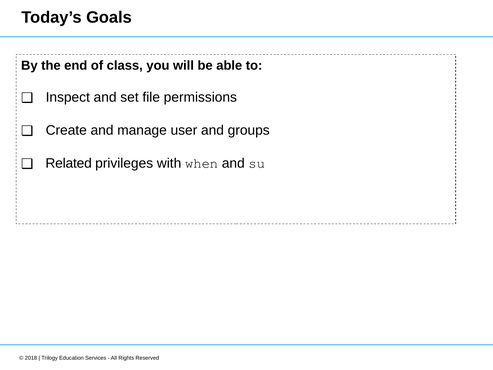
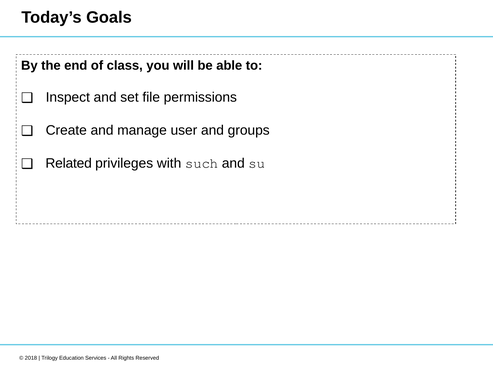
when: when -> such
